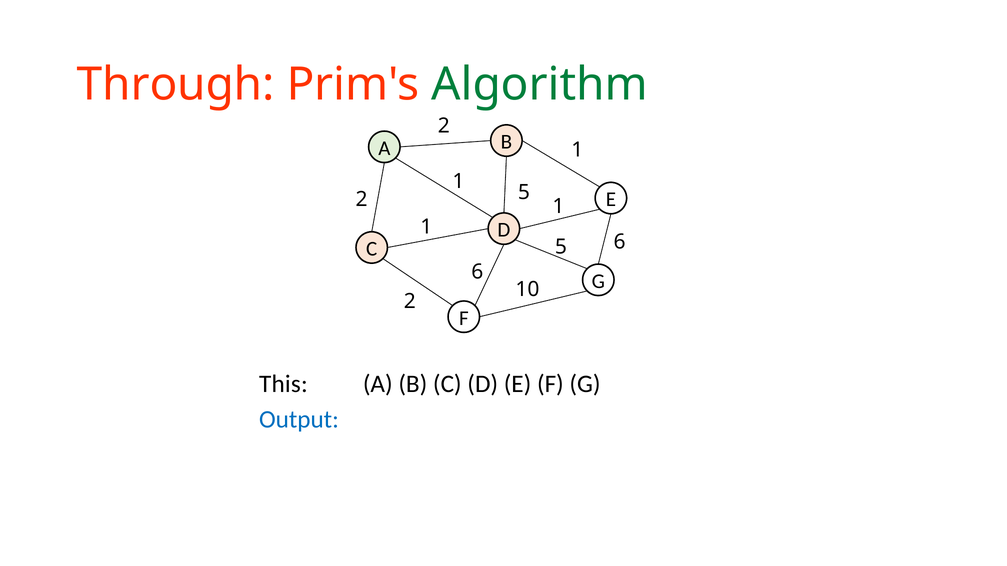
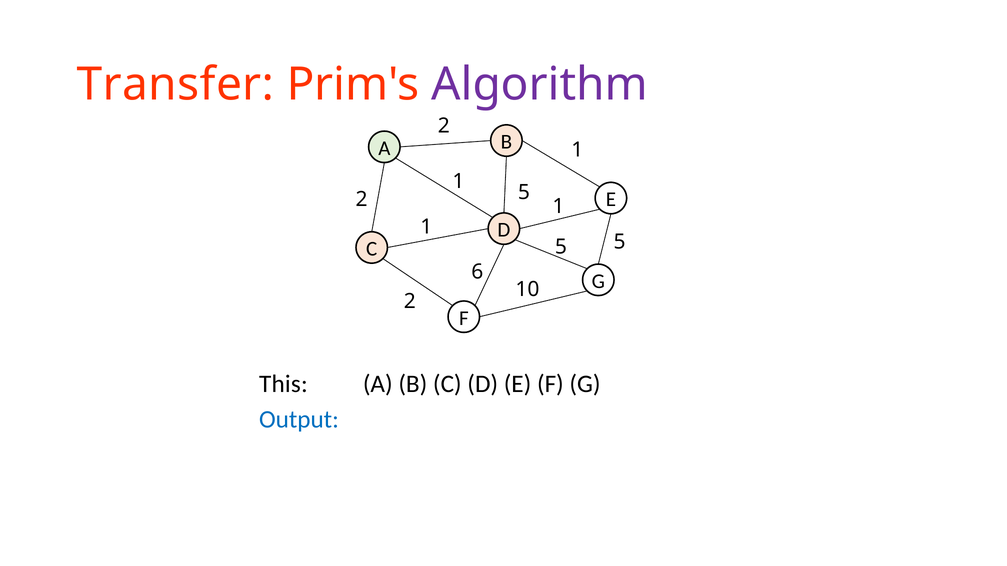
Through: Through -> Transfer
Algorithm colour: green -> purple
5 6: 6 -> 5
